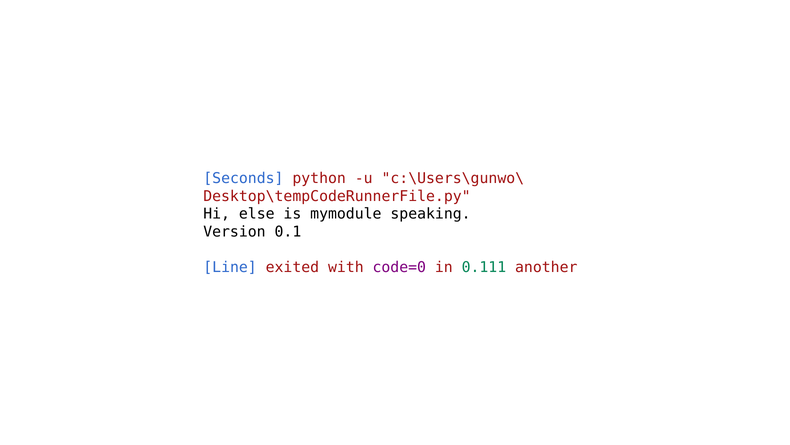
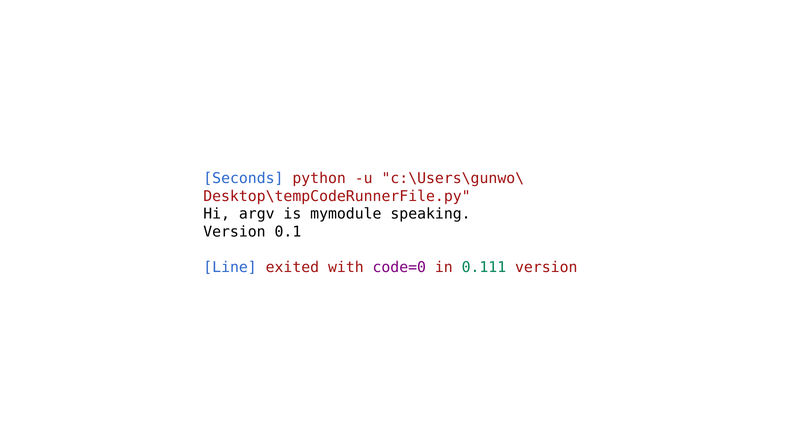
else: else -> argv
0.111 another: another -> version
